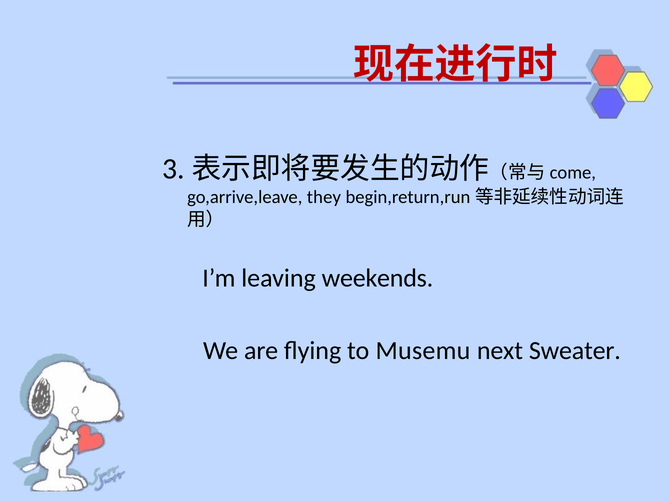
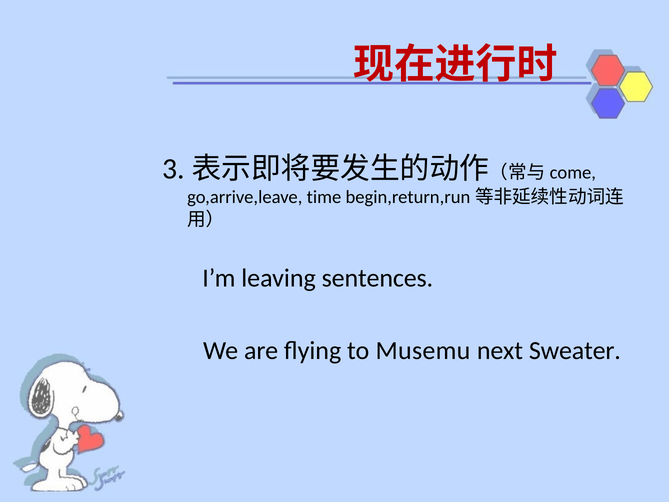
they: they -> time
weekends: weekends -> sentences
